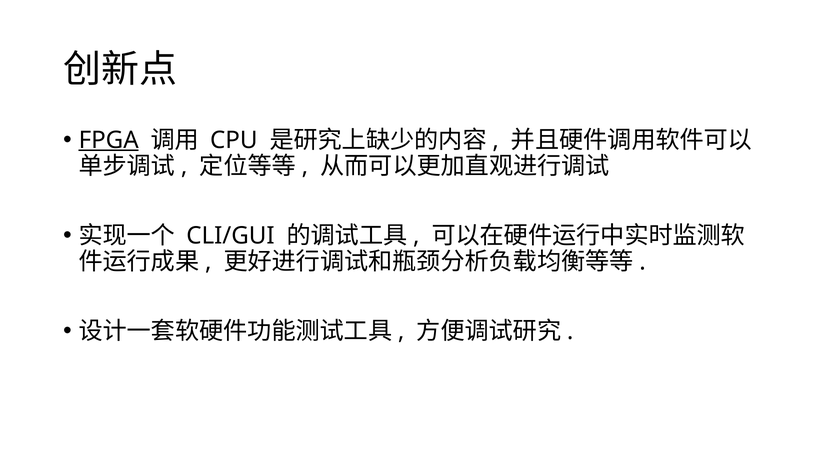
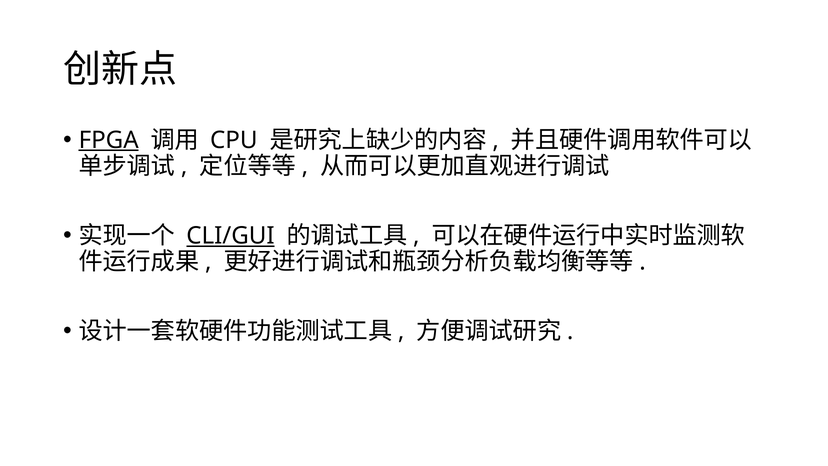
CLI/GUI underline: none -> present
